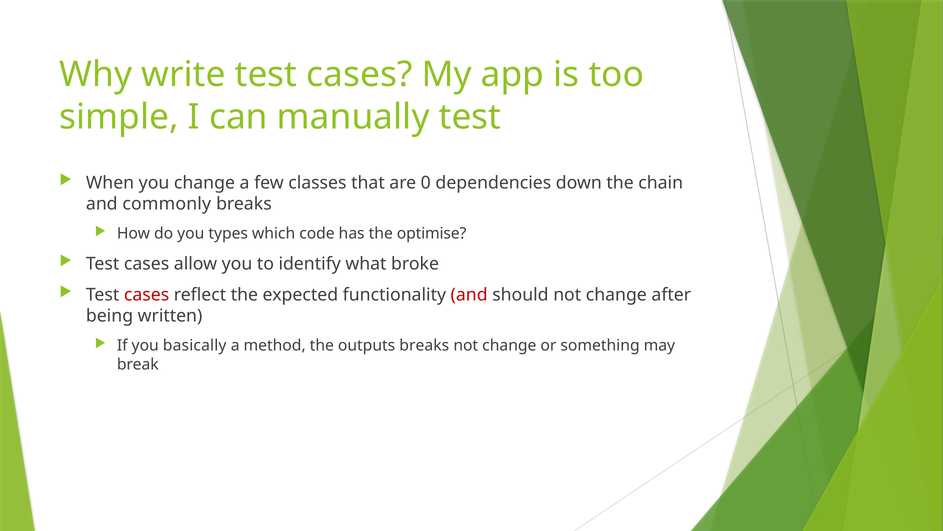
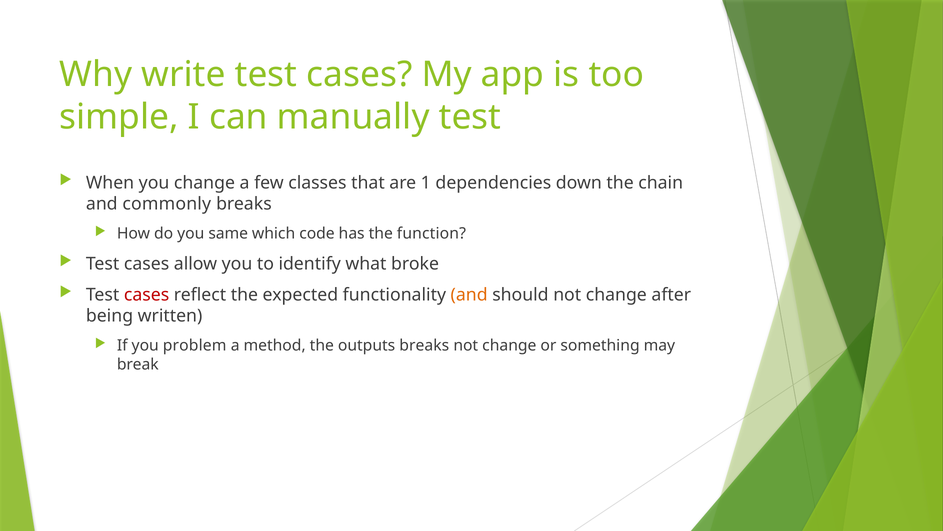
0: 0 -> 1
types: types -> same
optimise: optimise -> function
and at (469, 294) colour: red -> orange
basically: basically -> problem
